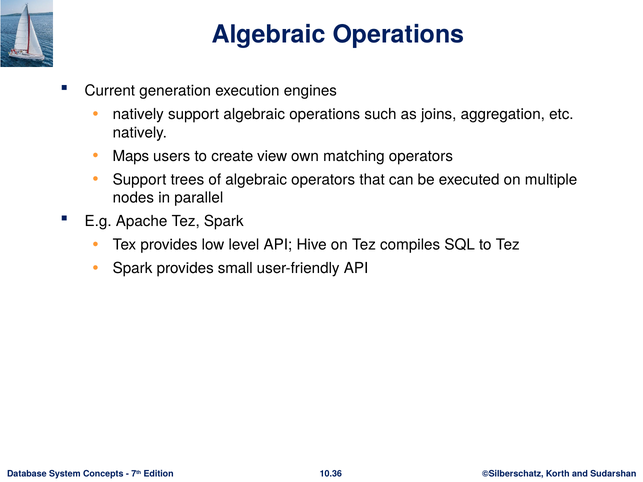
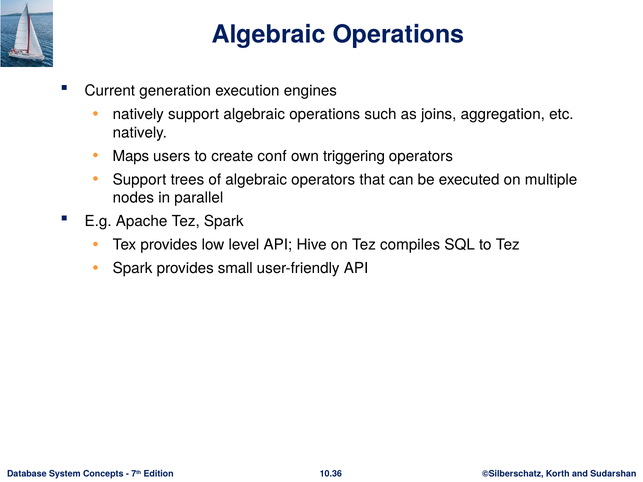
view: view -> conf
matching: matching -> triggering
